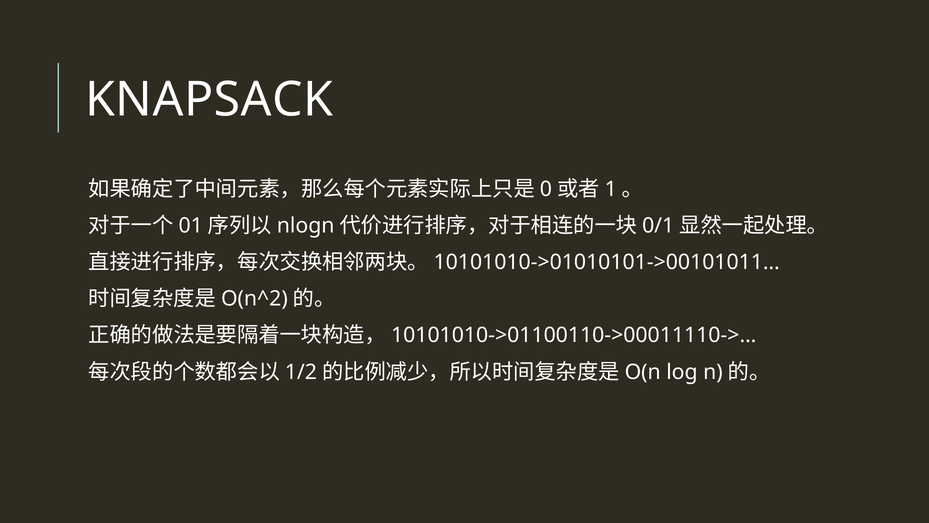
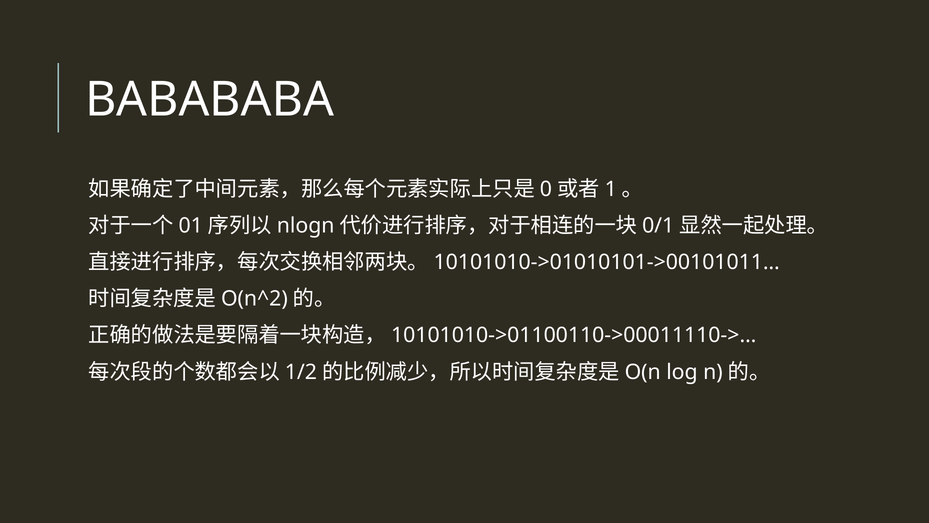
KNAPSACK: KNAPSACK -> BABABABA
